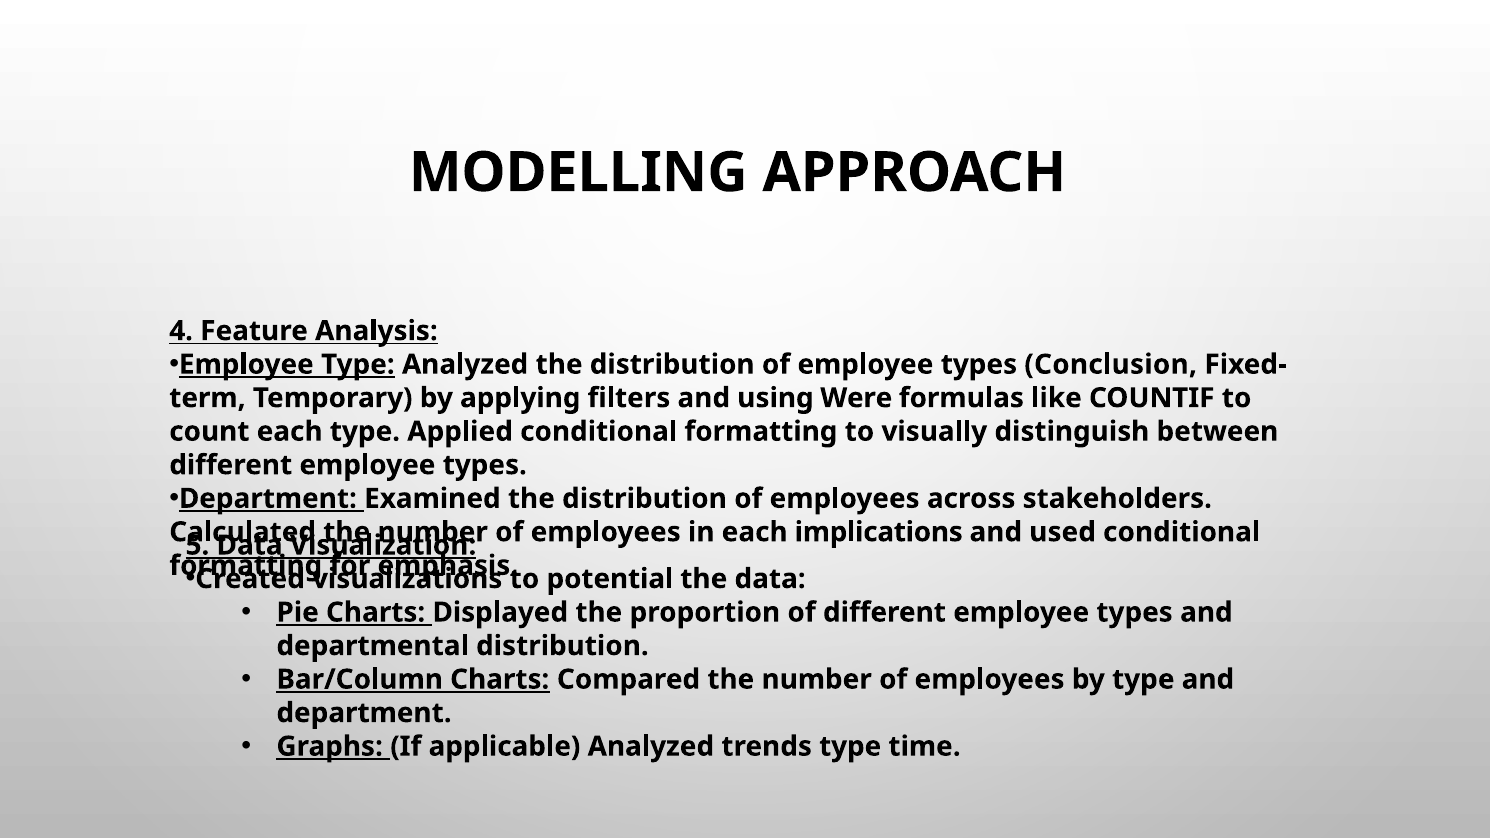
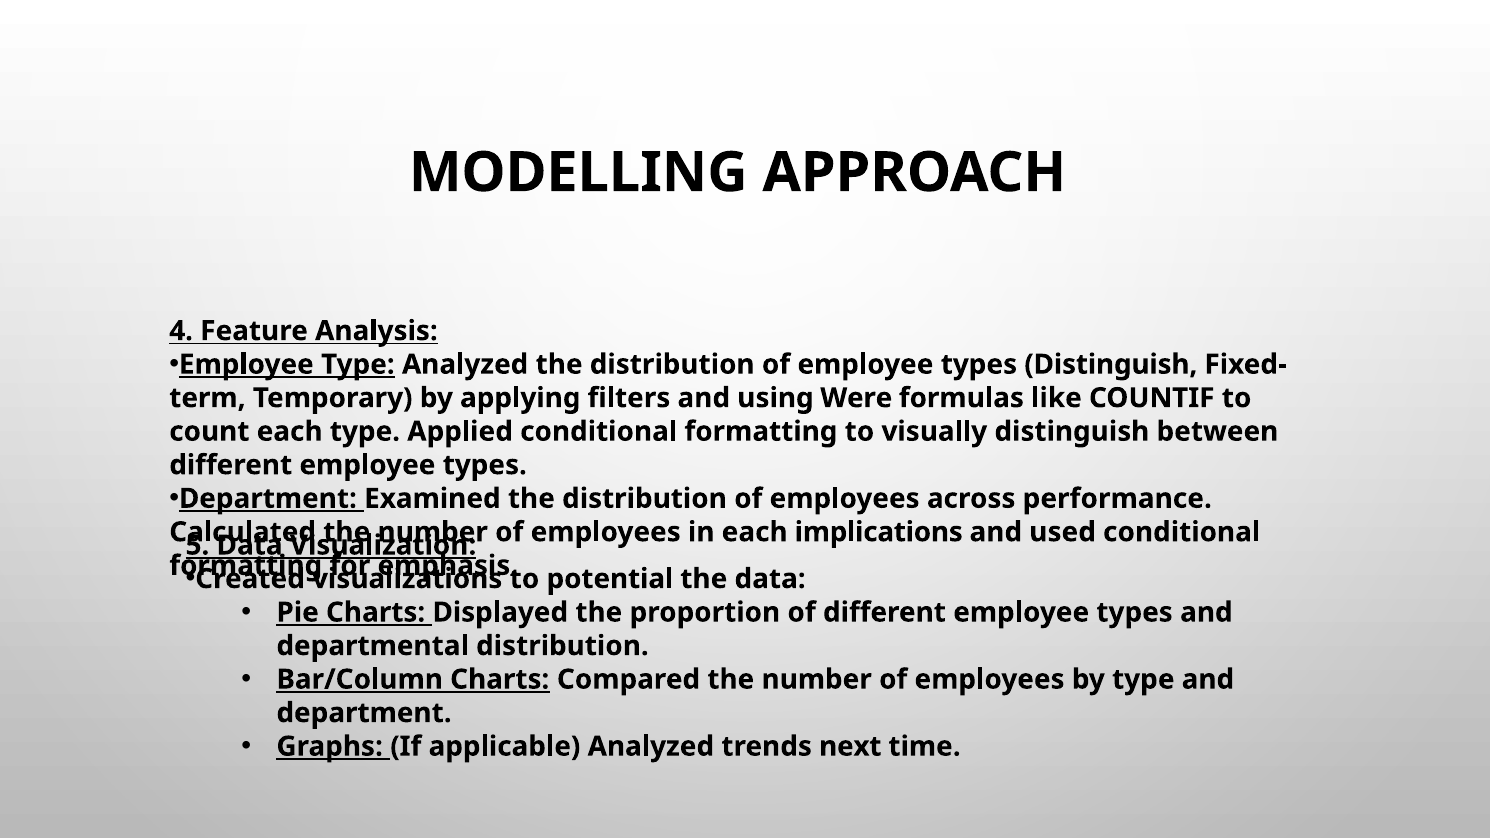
types Conclusion: Conclusion -> Distinguish
stakeholders: stakeholders -> performance
trends type: type -> next
